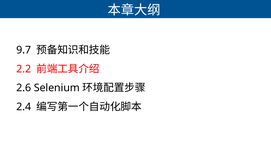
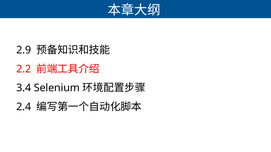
9.7: 9.7 -> 2.9
2.6: 2.6 -> 3.4
